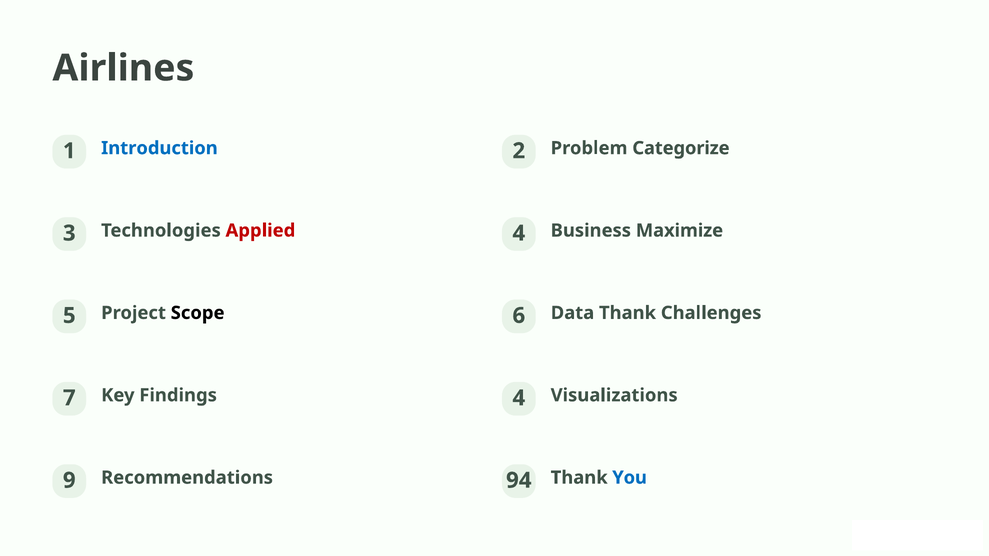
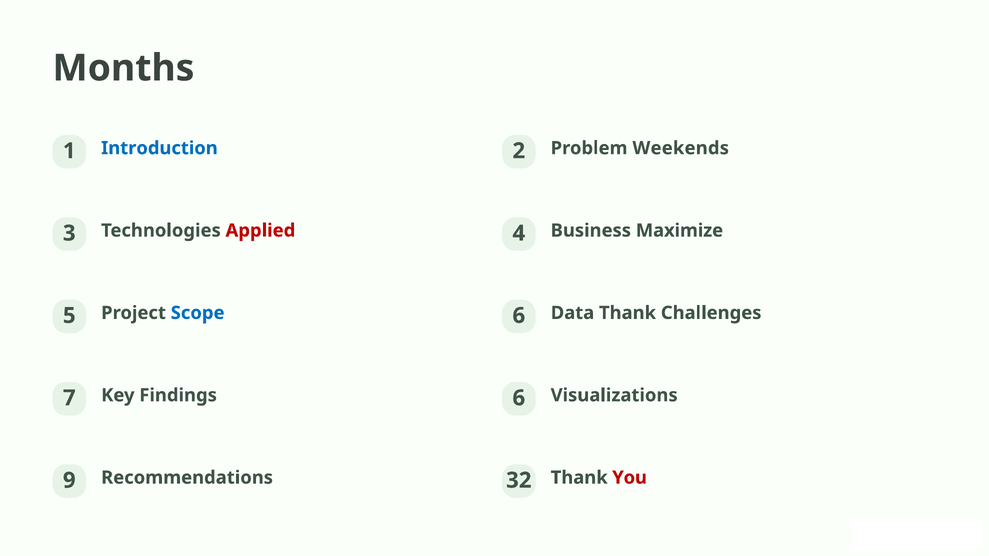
Airlines: Airlines -> Months
Categorize: Categorize -> Weekends
Scope colour: black -> blue
Findings 4: 4 -> 6
94: 94 -> 32
You colour: blue -> red
